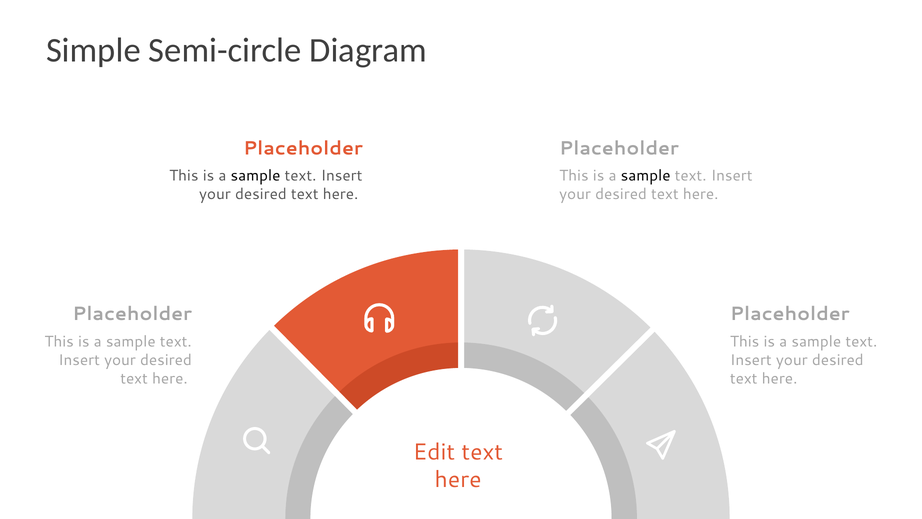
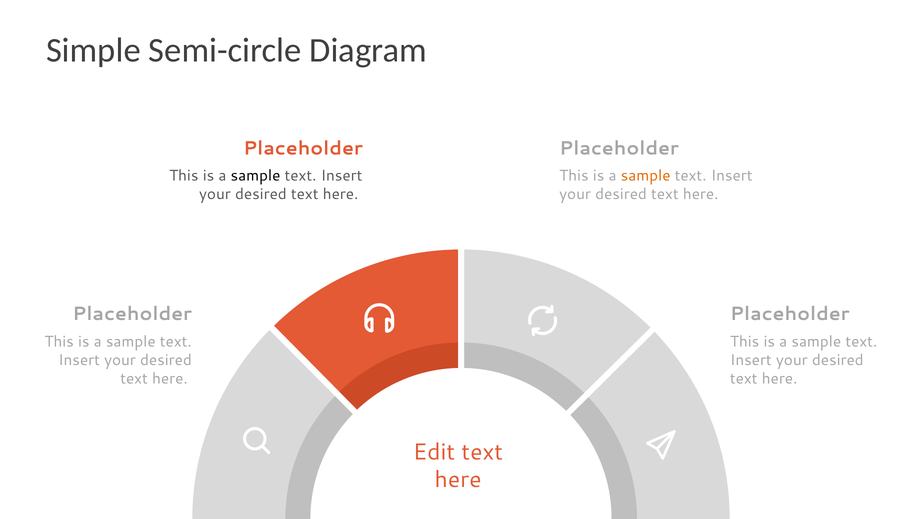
sample at (646, 176) colour: black -> orange
